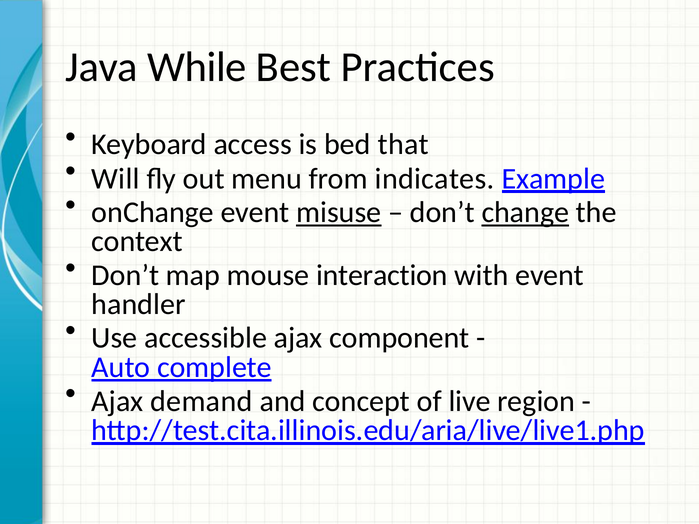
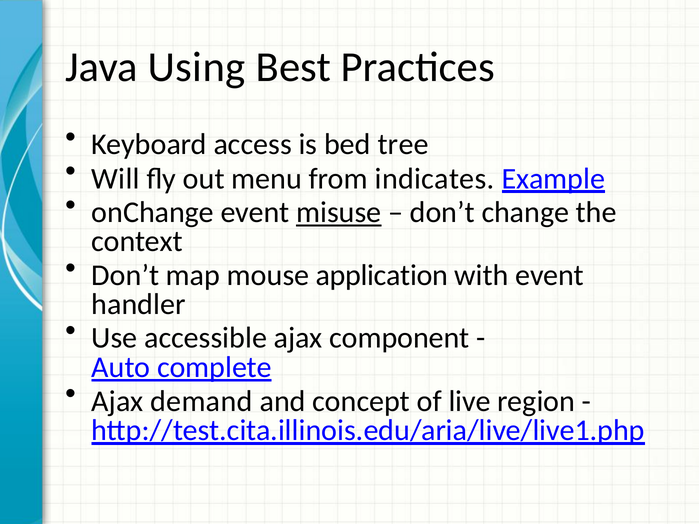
While: While -> Using
that: that -> tree
change underline: present -> none
interaction: interaction -> application
